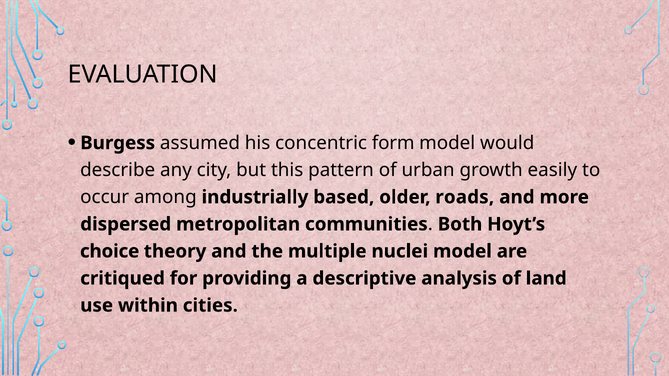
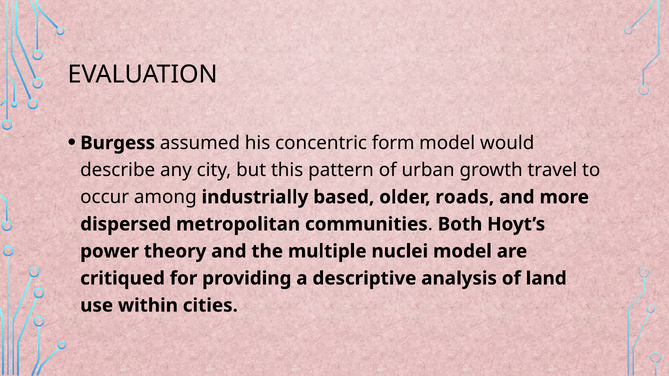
easily: easily -> travel
choice: choice -> power
